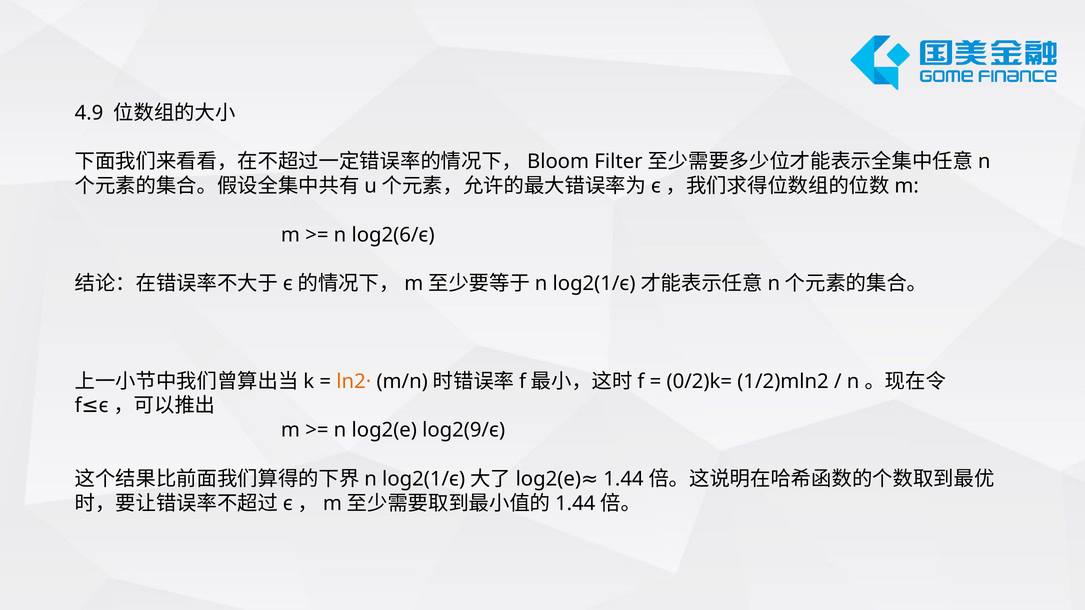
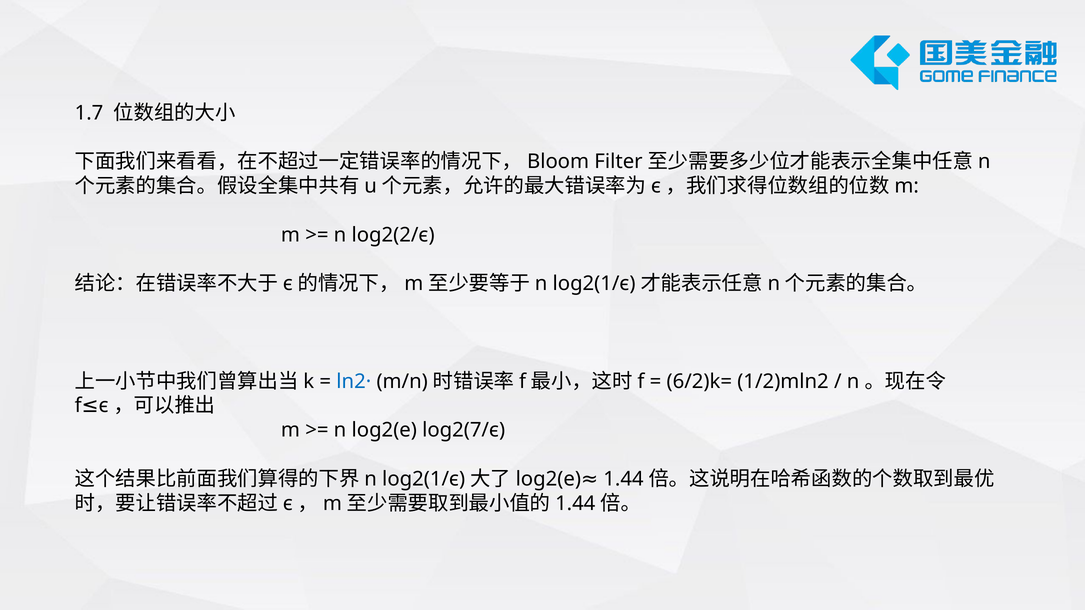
4.9: 4.9 -> 1.7
log2(6/є: log2(6/є -> log2(2/є
ln2· colour: orange -> blue
0/2)k=: 0/2)k= -> 6/2)k=
log2(9/є: log2(9/є -> log2(7/є
